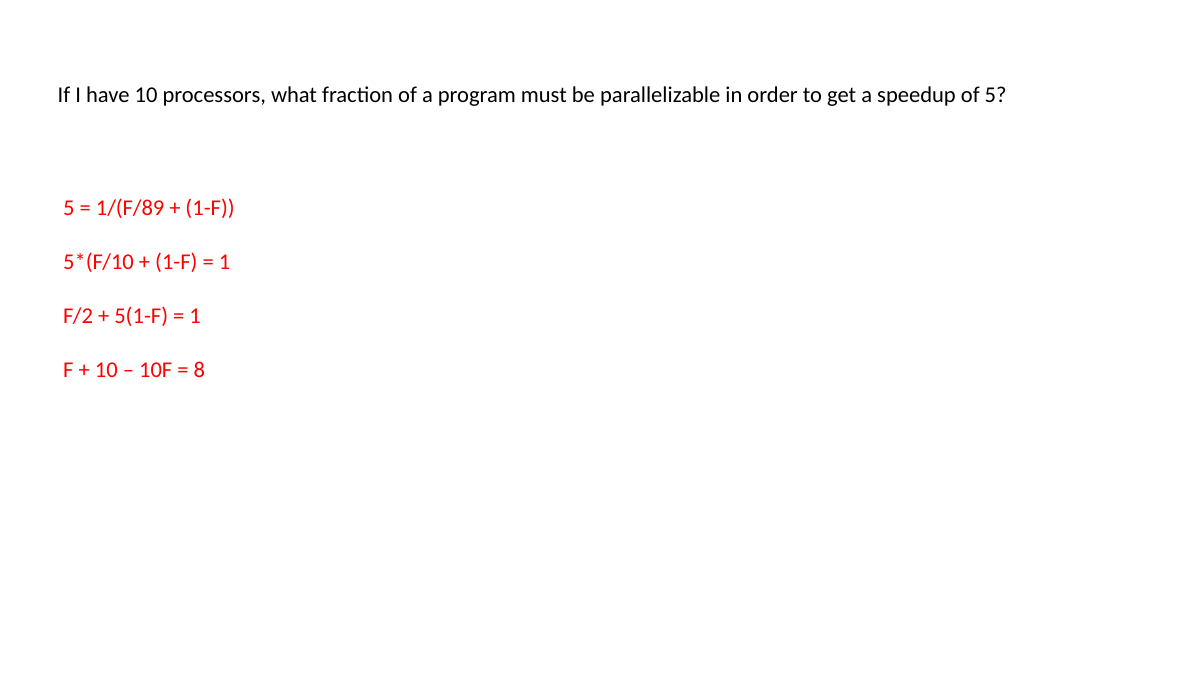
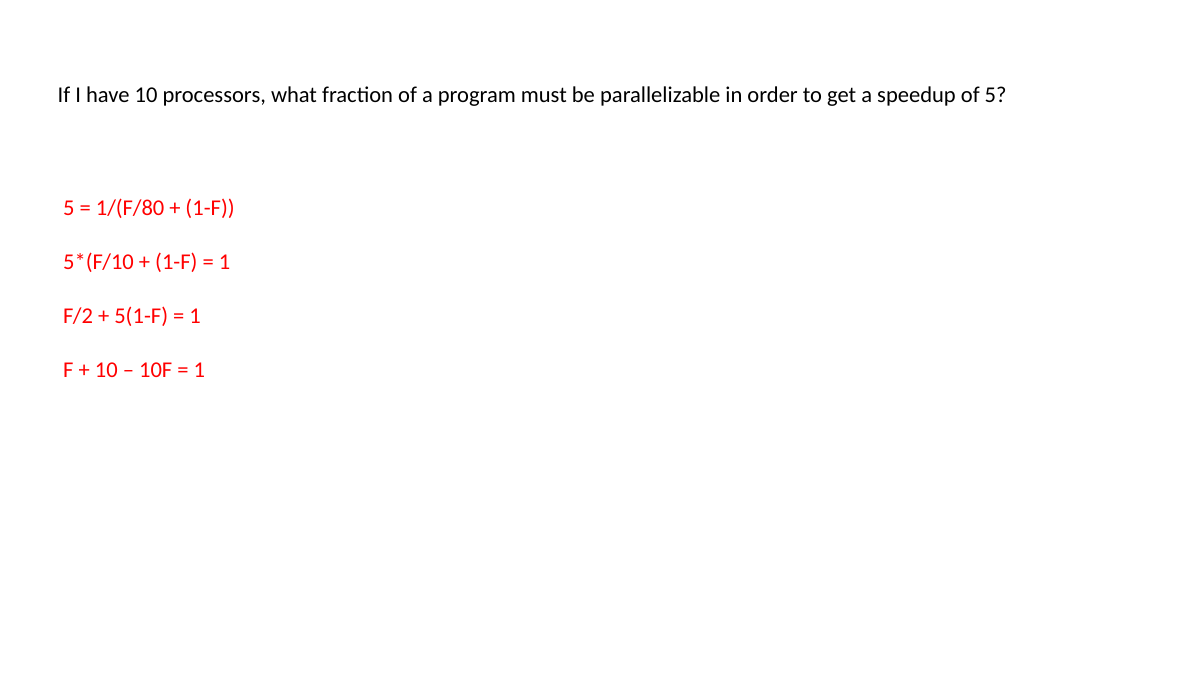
1/(F/89: 1/(F/89 -> 1/(F/80
8 at (199, 370): 8 -> 1
